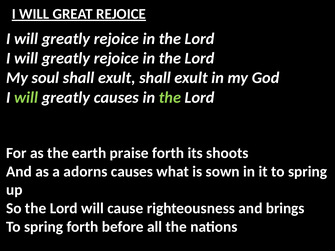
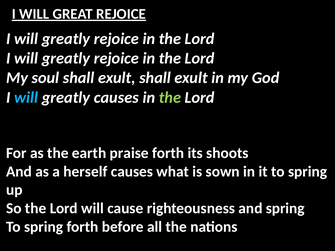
will at (26, 97) colour: light green -> light blue
adorns: adorns -> herself
and brings: brings -> spring
